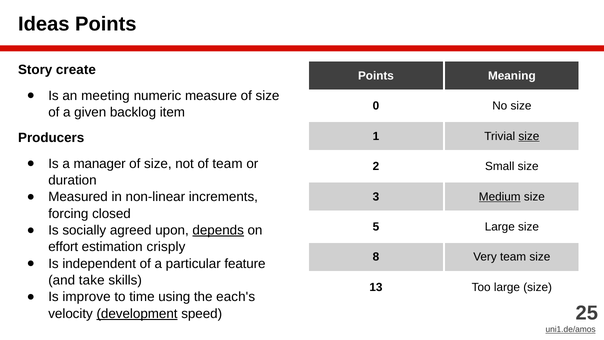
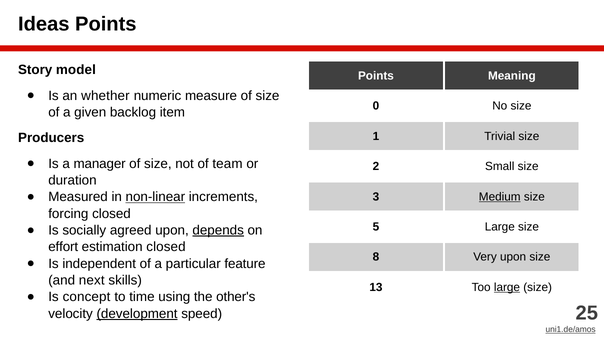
create: create -> model
meeting: meeting -> whether
size at (529, 136) underline: present -> none
non-linear underline: none -> present
estimation crisply: crisply -> closed
Very team: team -> upon
take: take -> next
large at (507, 287) underline: none -> present
improve: improve -> concept
each's: each's -> other's
